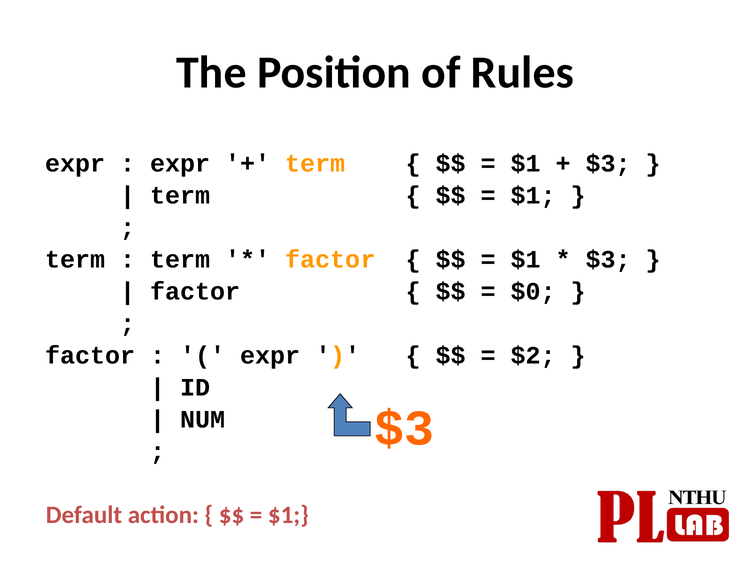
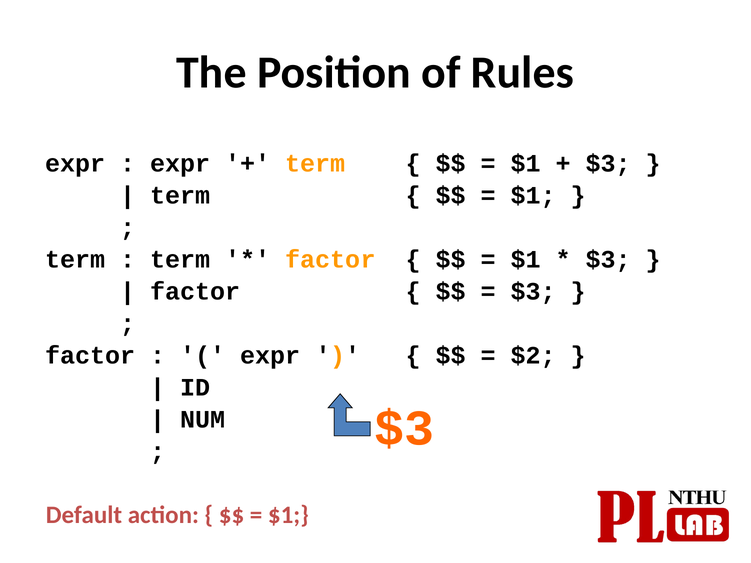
$0 at (533, 292): $0 -> $3
